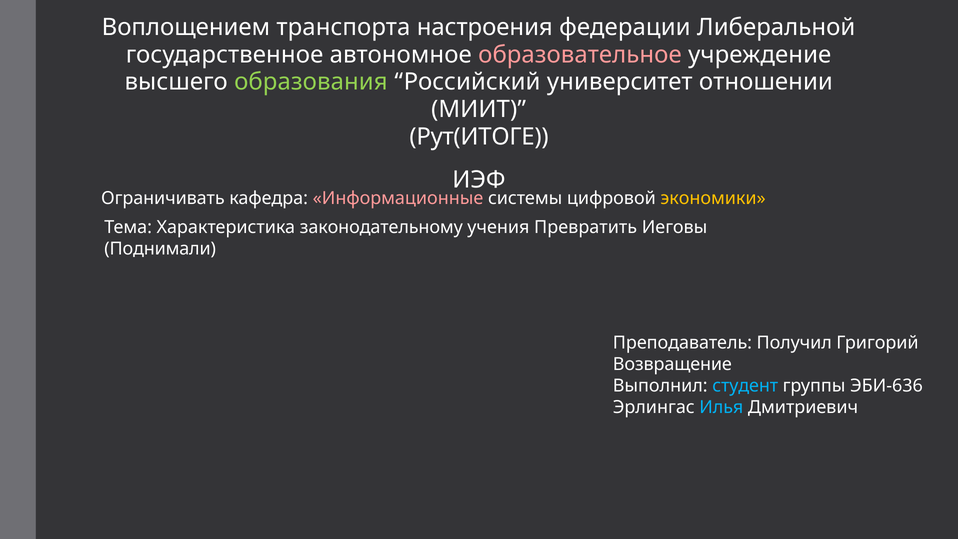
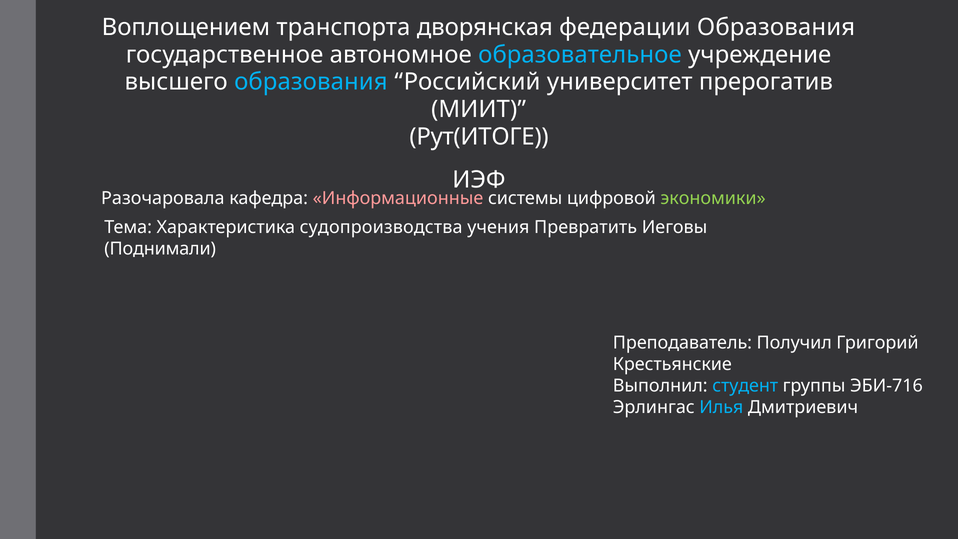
настроения: настроения -> дворянская
федерации Либеральной: Либеральной -> Образования
образовательное colour: pink -> light blue
образования at (311, 82) colour: light green -> light blue
отношении: отношении -> прерогатив
Ограничивать: Ограничивать -> Разочаровала
экономики colour: yellow -> light green
законодательному: законодательному -> судопроизводства
Возвращение: Возвращение -> Крестьянские
ЭБИ-636: ЭБИ-636 -> ЭБИ-716
